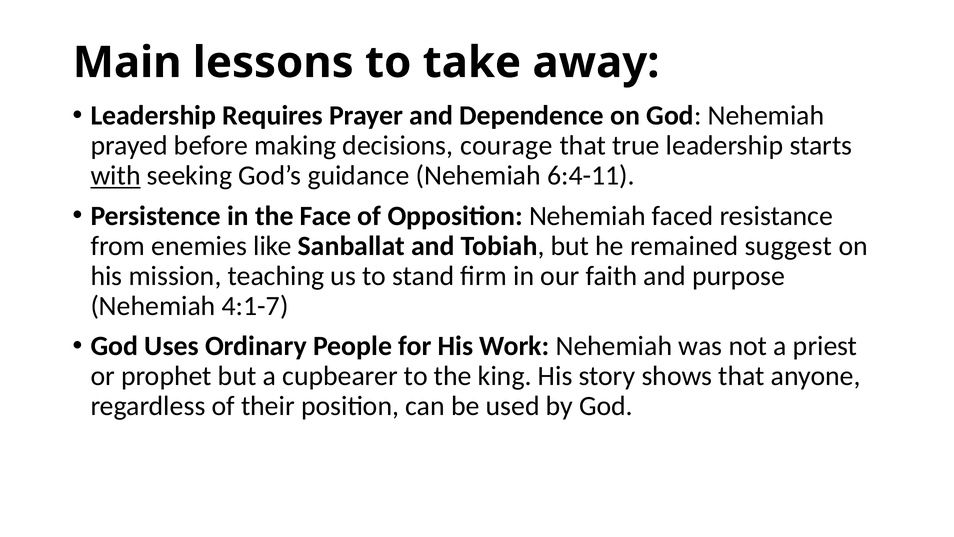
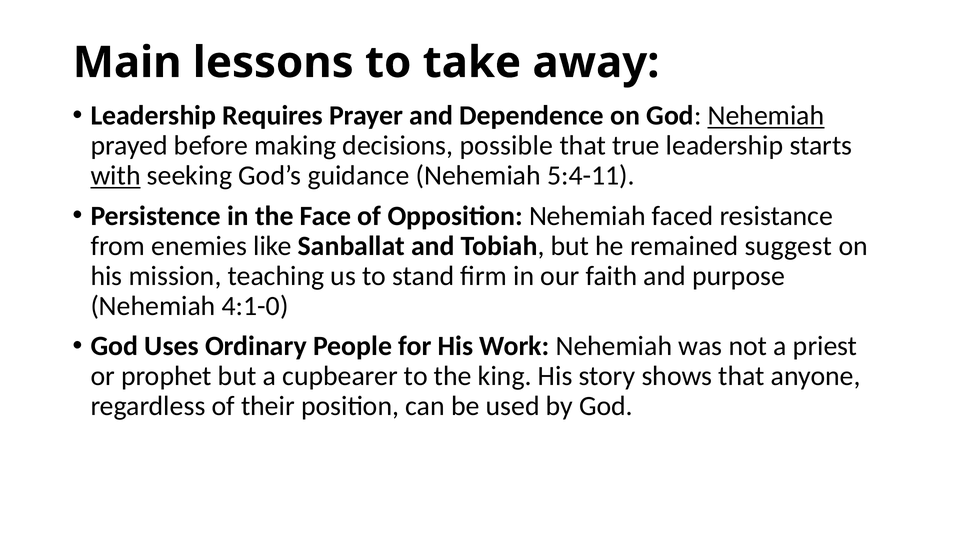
Nehemiah at (766, 116) underline: none -> present
courage: courage -> possible
6:4-11: 6:4-11 -> 5:4-11
4:1-7: 4:1-7 -> 4:1-0
